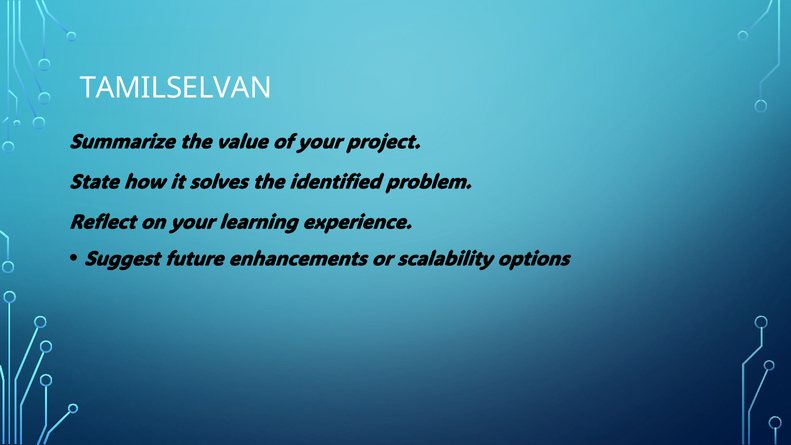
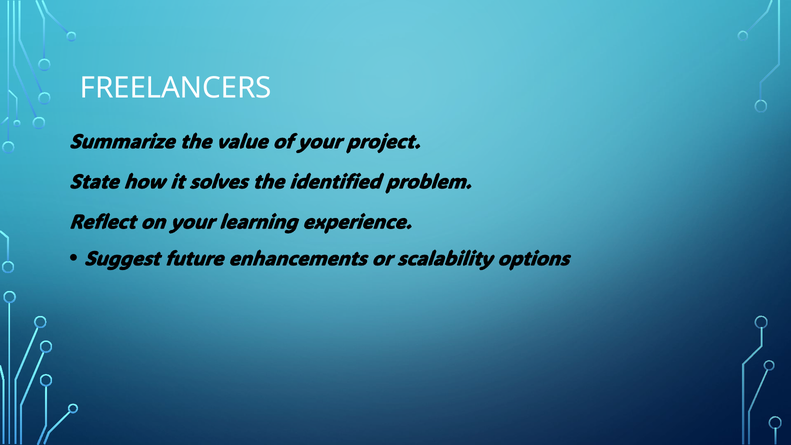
TAMILSELVAN: TAMILSELVAN -> FREELANCERS
